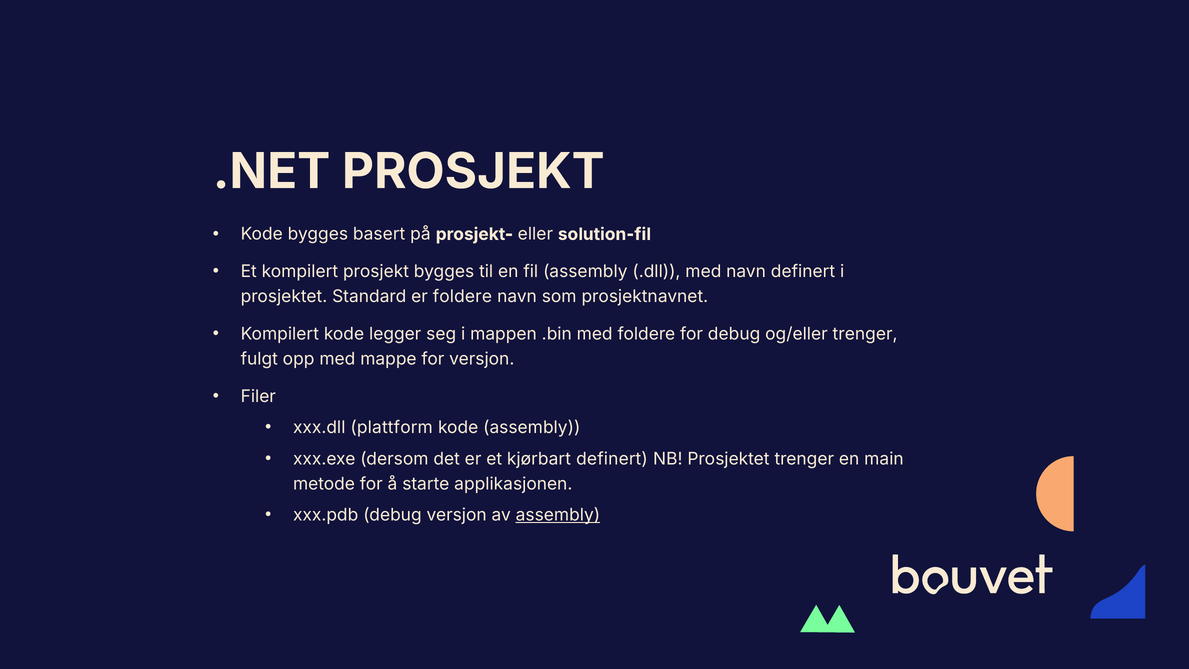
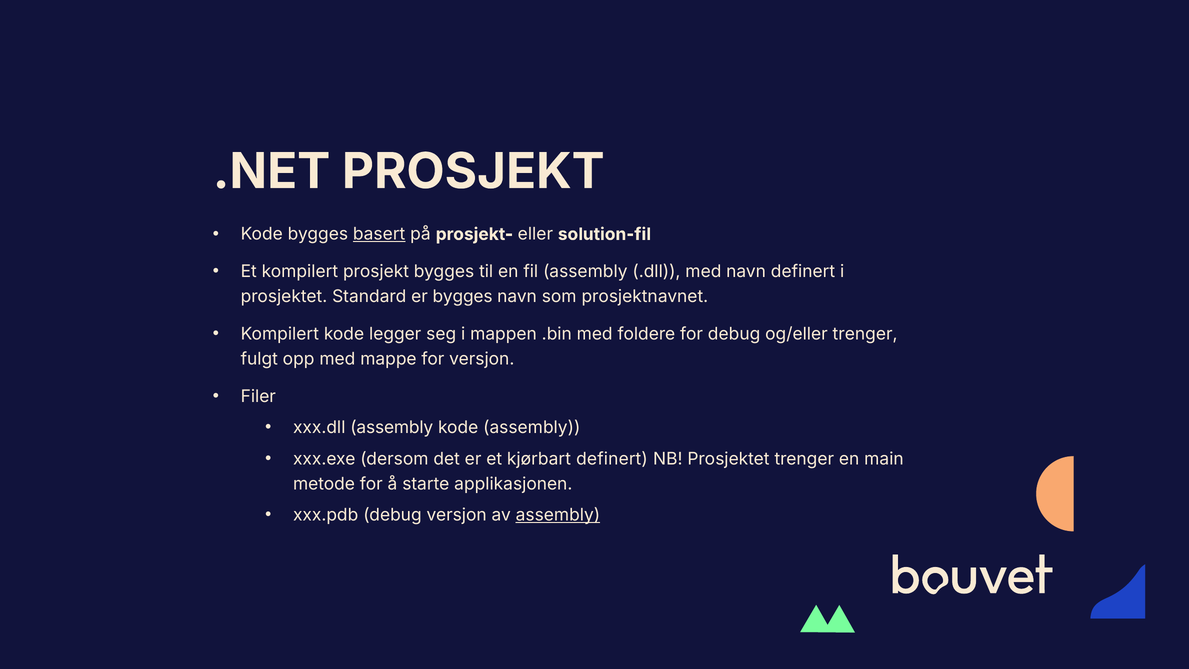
basert underline: none -> present
er foldere: foldere -> bygges
xxx.dll plattform: plattform -> assembly
